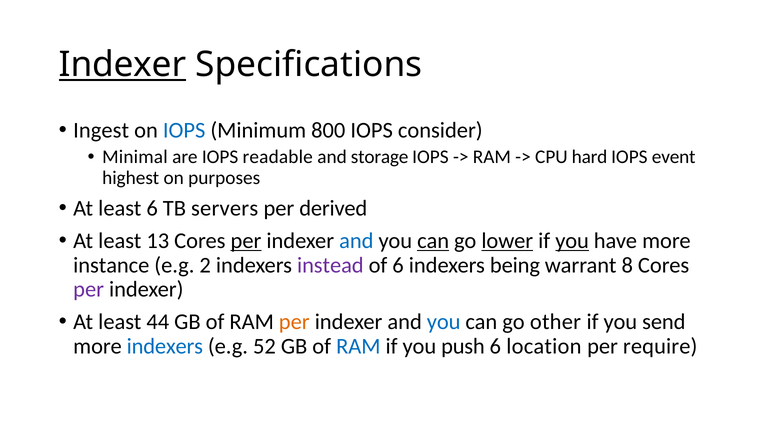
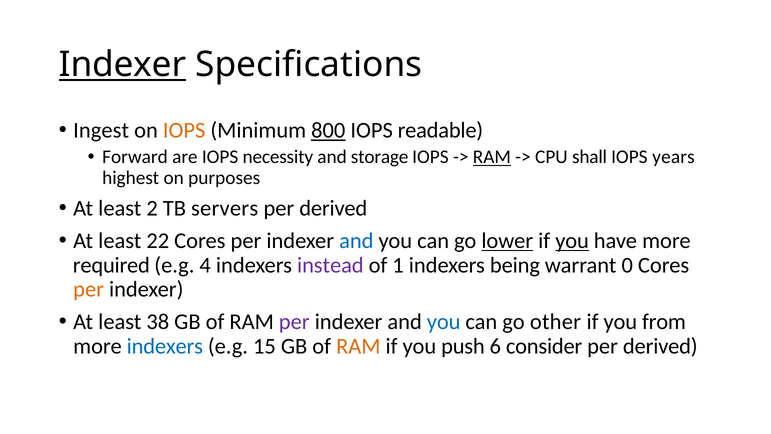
IOPS at (184, 130) colour: blue -> orange
800 underline: none -> present
consider: consider -> readable
Minimal: Minimal -> Forward
readable: readable -> necessity
RAM at (492, 157) underline: none -> present
hard: hard -> shall
event: event -> years
least 6: 6 -> 2
13: 13 -> 22
per at (246, 241) underline: present -> none
can at (433, 241) underline: present -> none
instance: instance -> required
2: 2 -> 4
of 6: 6 -> 1
8: 8 -> 0
per at (89, 289) colour: purple -> orange
44: 44 -> 38
per at (294, 322) colour: orange -> purple
send: send -> from
52: 52 -> 15
RAM at (358, 346) colour: blue -> orange
location: location -> consider
require at (660, 346): require -> derived
